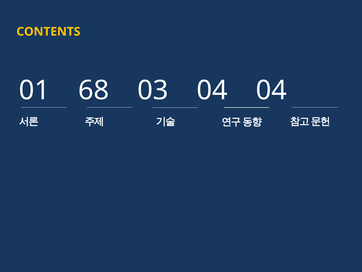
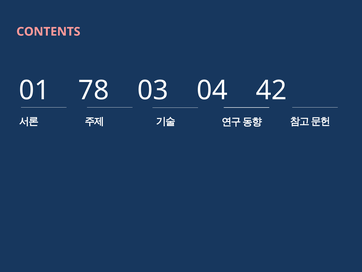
CONTENTS colour: yellow -> pink
68: 68 -> 78
04 04: 04 -> 42
